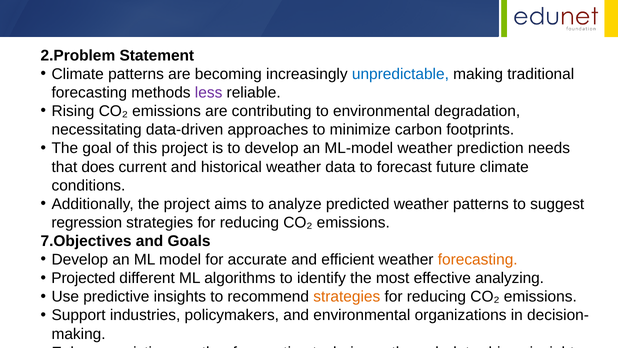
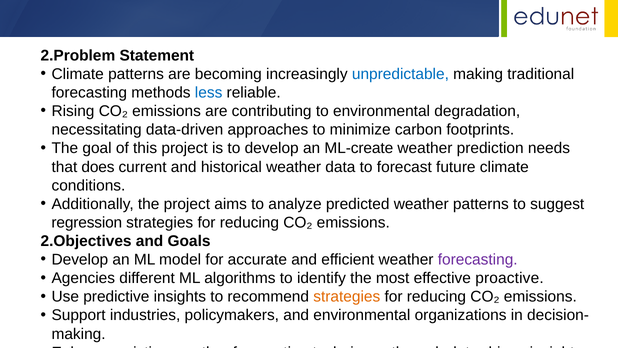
less colour: purple -> blue
ML-model: ML-model -> ML-create
7.Objectives: 7.Objectives -> 2.Objectives
forecasting at (478, 259) colour: orange -> purple
Projected: Projected -> Agencies
analyzing: analyzing -> proactive
